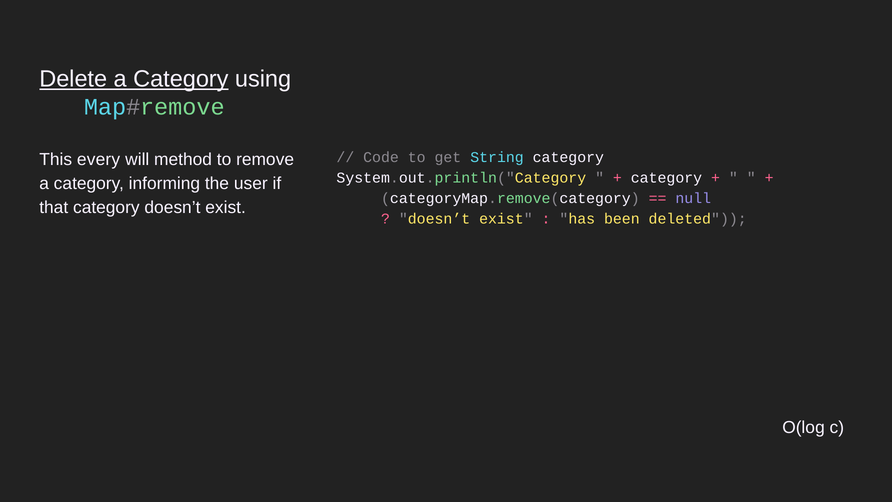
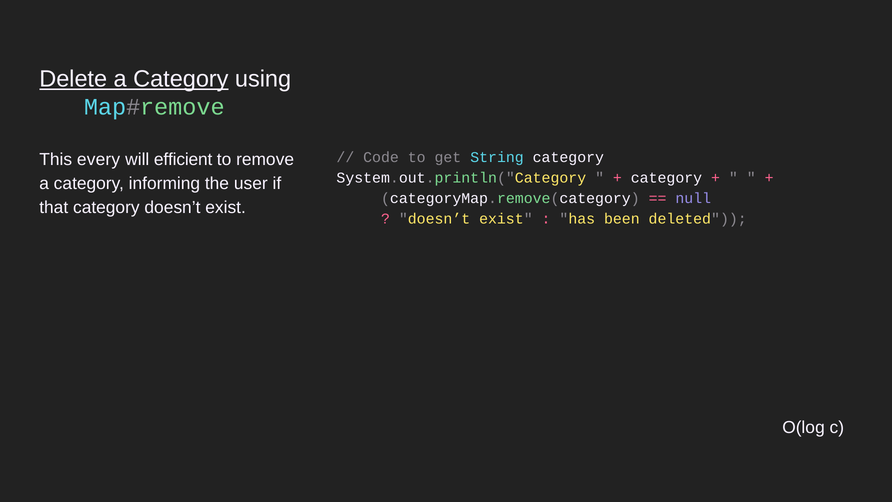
method: method -> efficient
